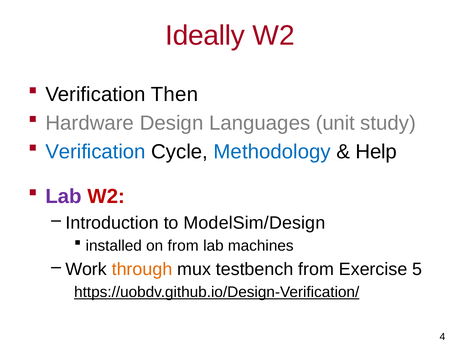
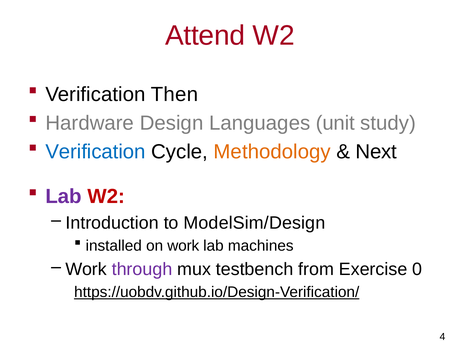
Ideally: Ideally -> Attend
Methodology colour: blue -> orange
Help: Help -> Next
on from: from -> work
through colour: orange -> purple
5: 5 -> 0
